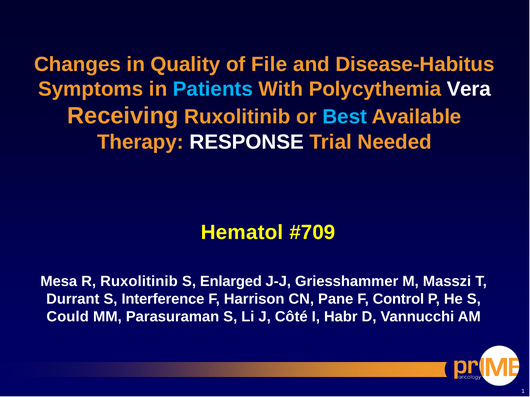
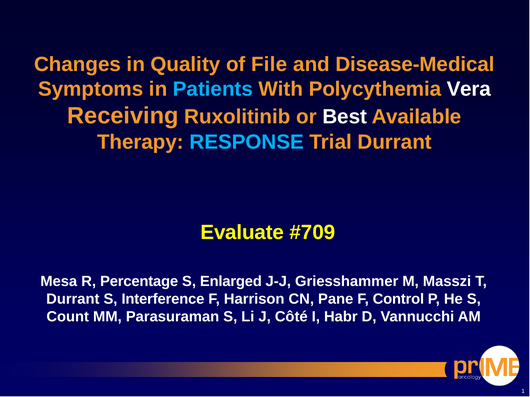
Disease-Habitus: Disease-Habitus -> Disease-Medical
Best colour: light blue -> white
RESPONSE colour: white -> light blue
Trial Needed: Needed -> Durrant
Hematol: Hematol -> Evaluate
R Ruxolitinib: Ruxolitinib -> Percentage
Could: Could -> Count
